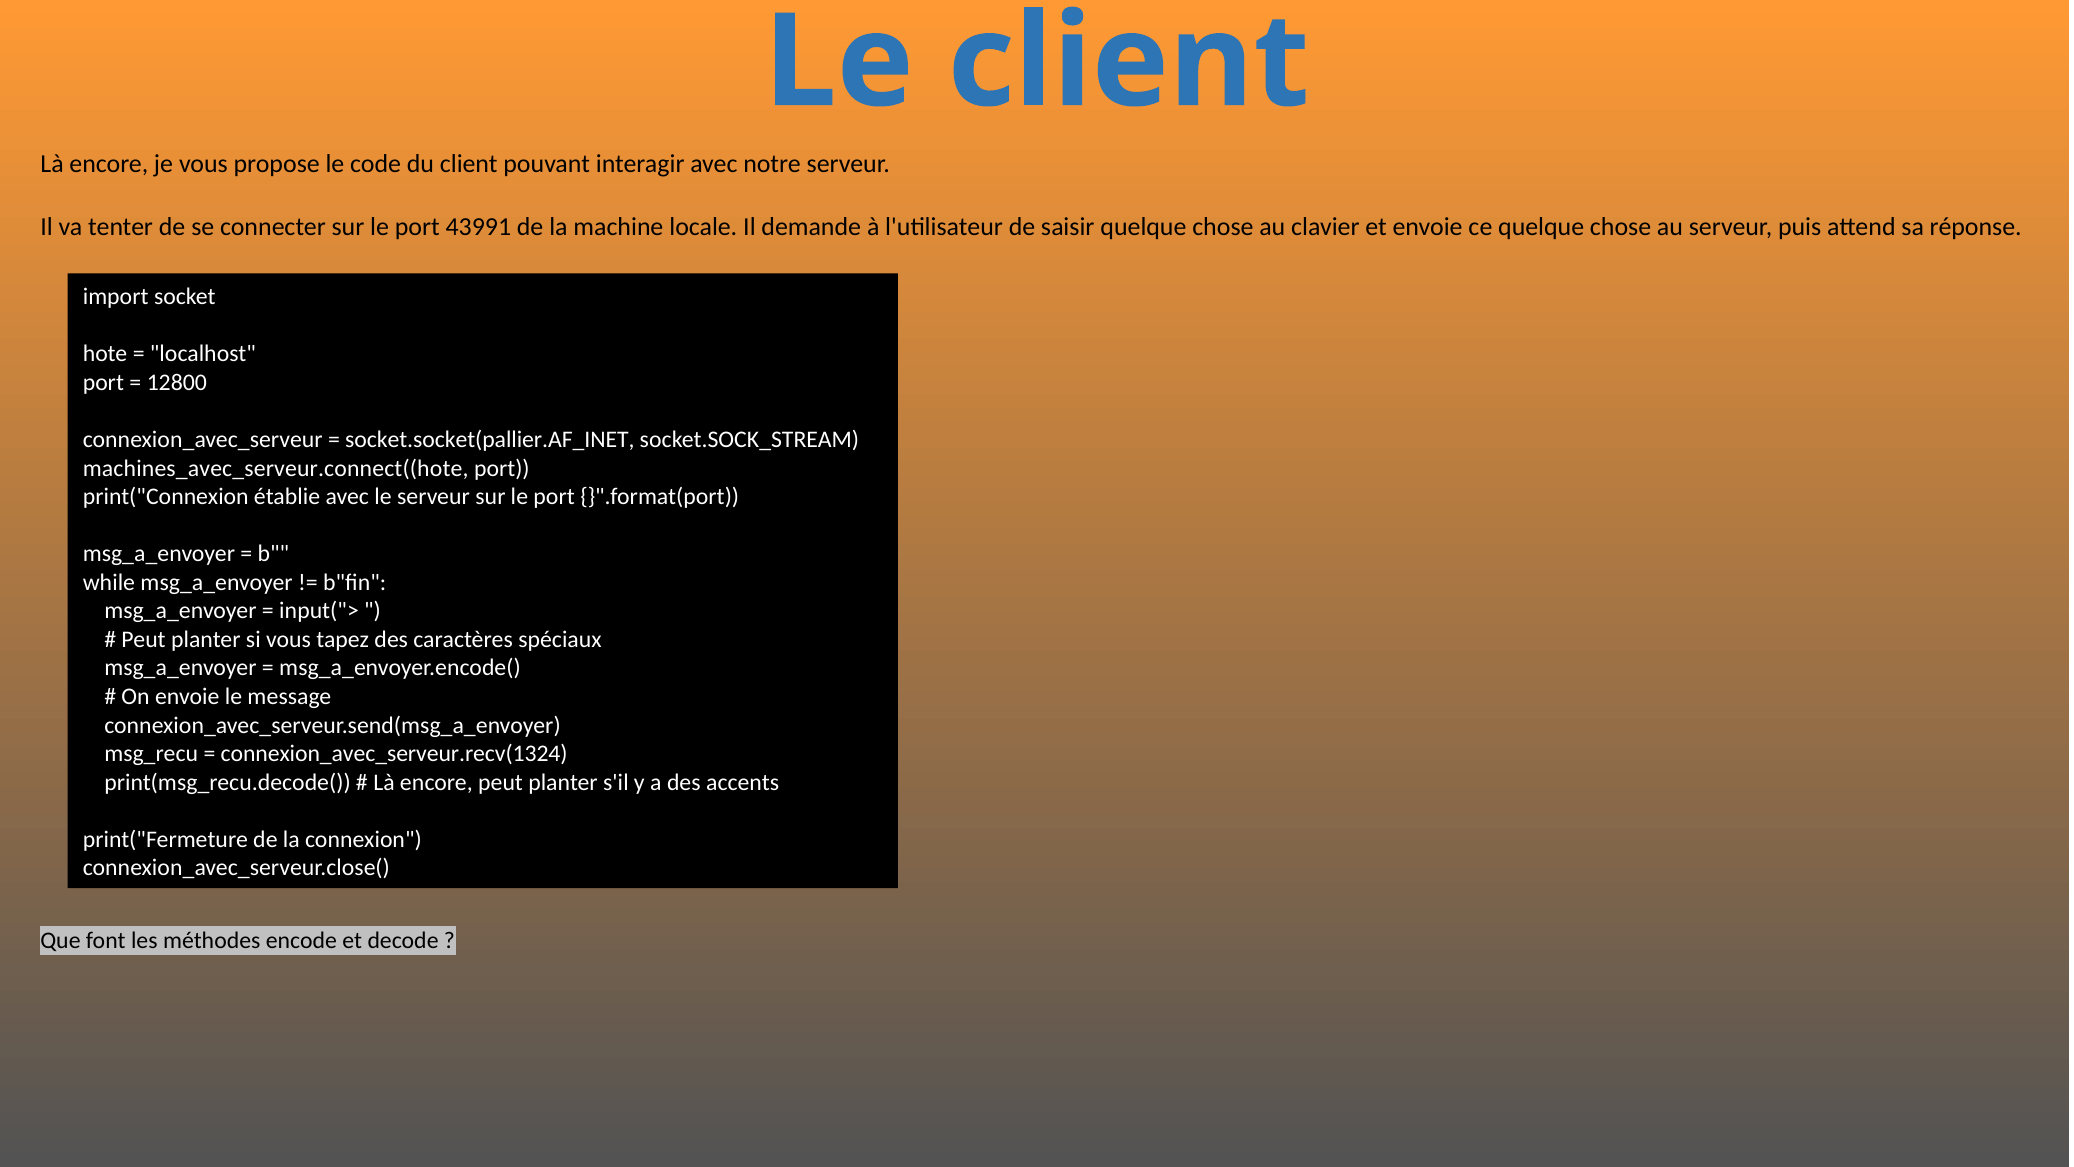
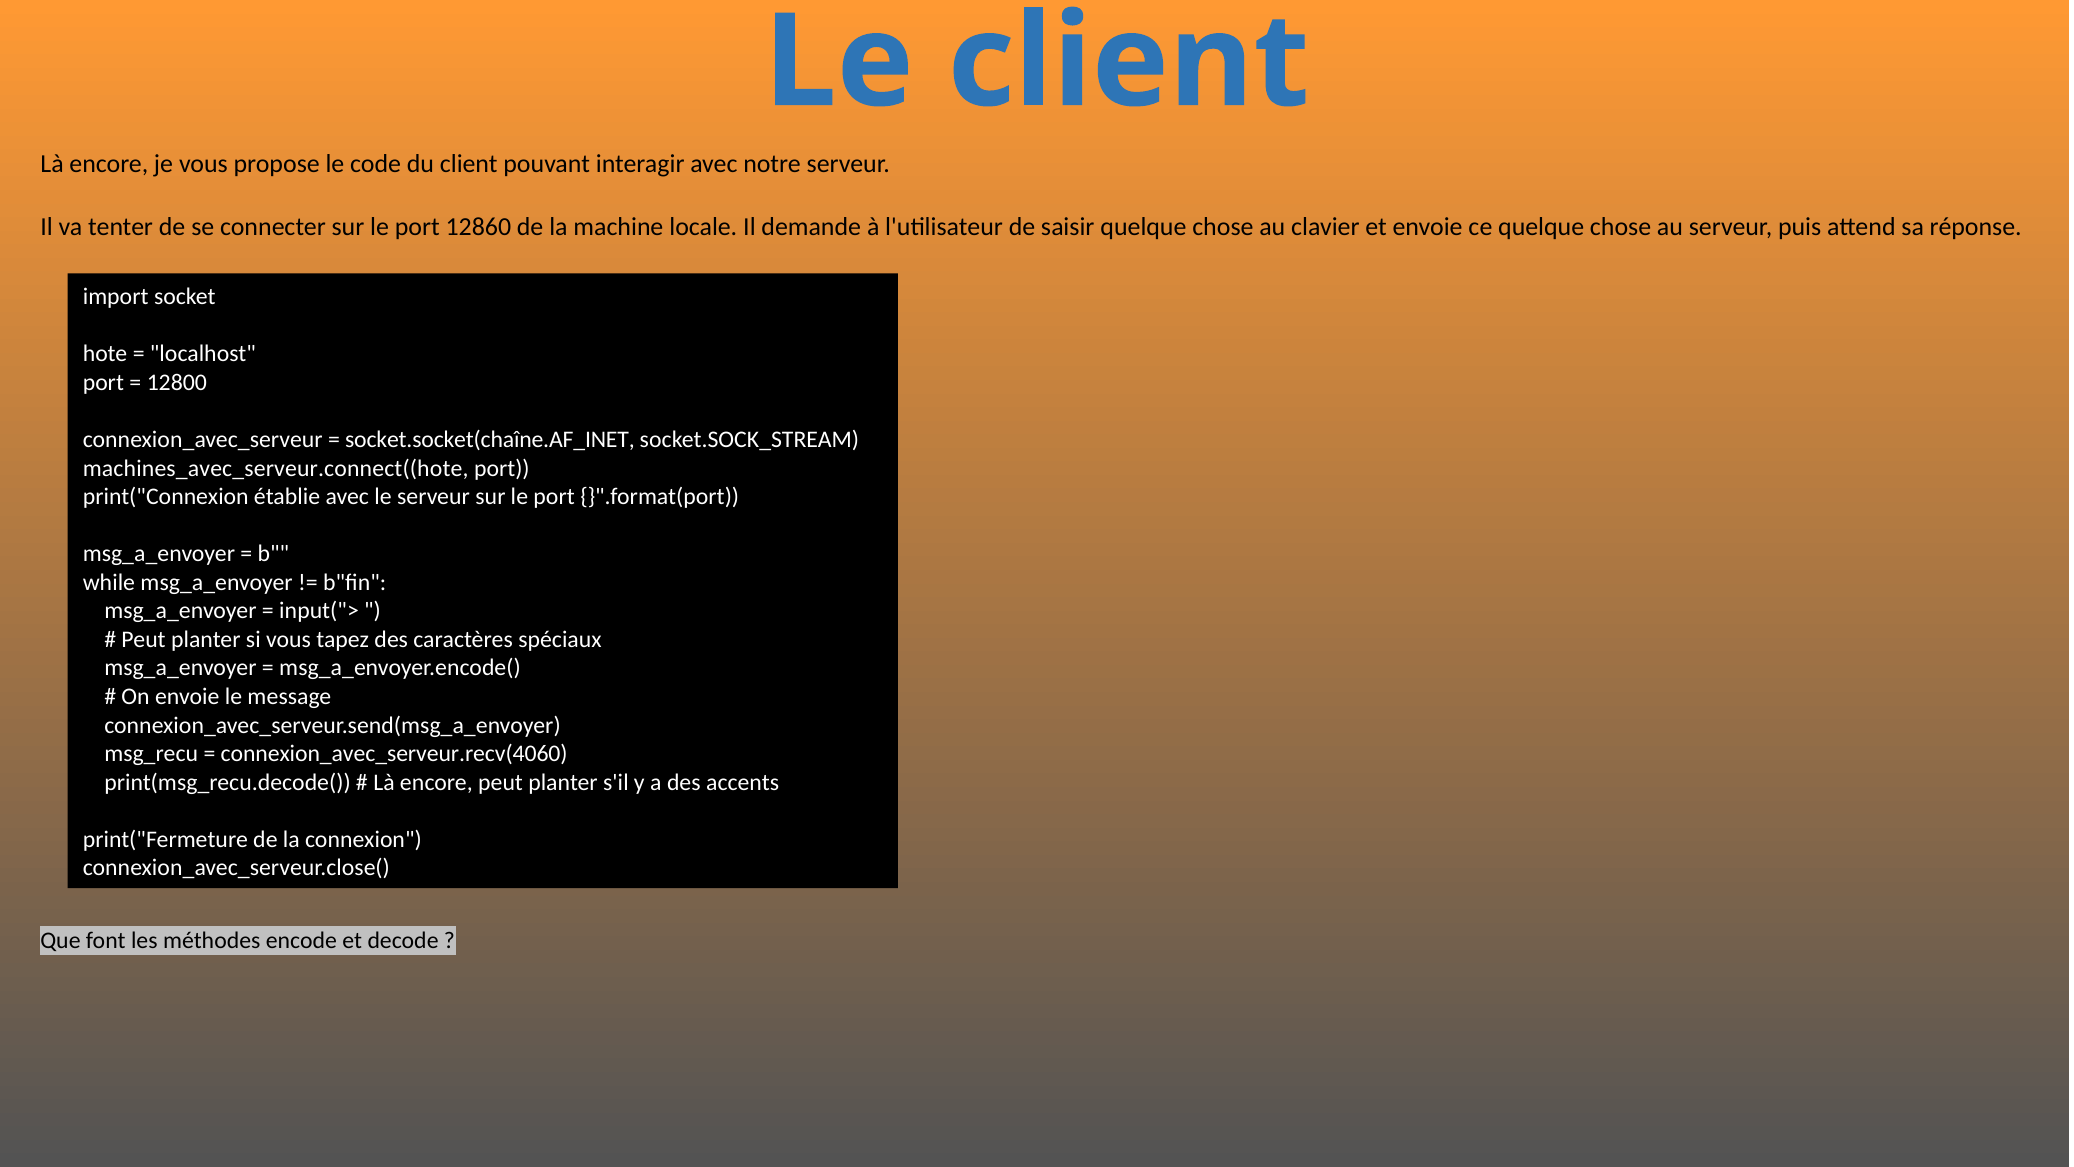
43991: 43991 -> 12860
socket.socket(pallier.AF_INET: socket.socket(pallier.AF_INET -> socket.socket(chaîne.AF_INET
connexion_avec_serveur.recv(1324: connexion_avec_serveur.recv(1324 -> connexion_avec_serveur.recv(4060
